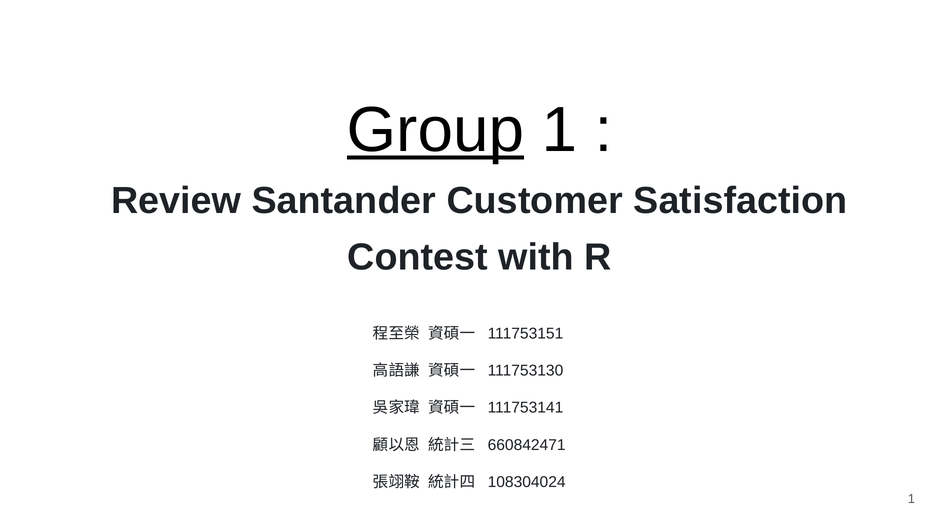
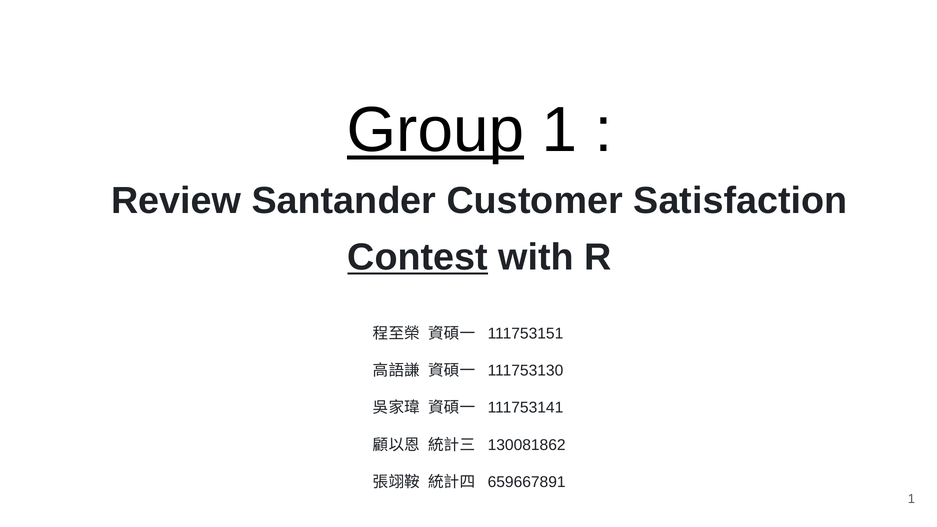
Contest underline: none -> present
660842471: 660842471 -> 130081862
108304024: 108304024 -> 659667891
